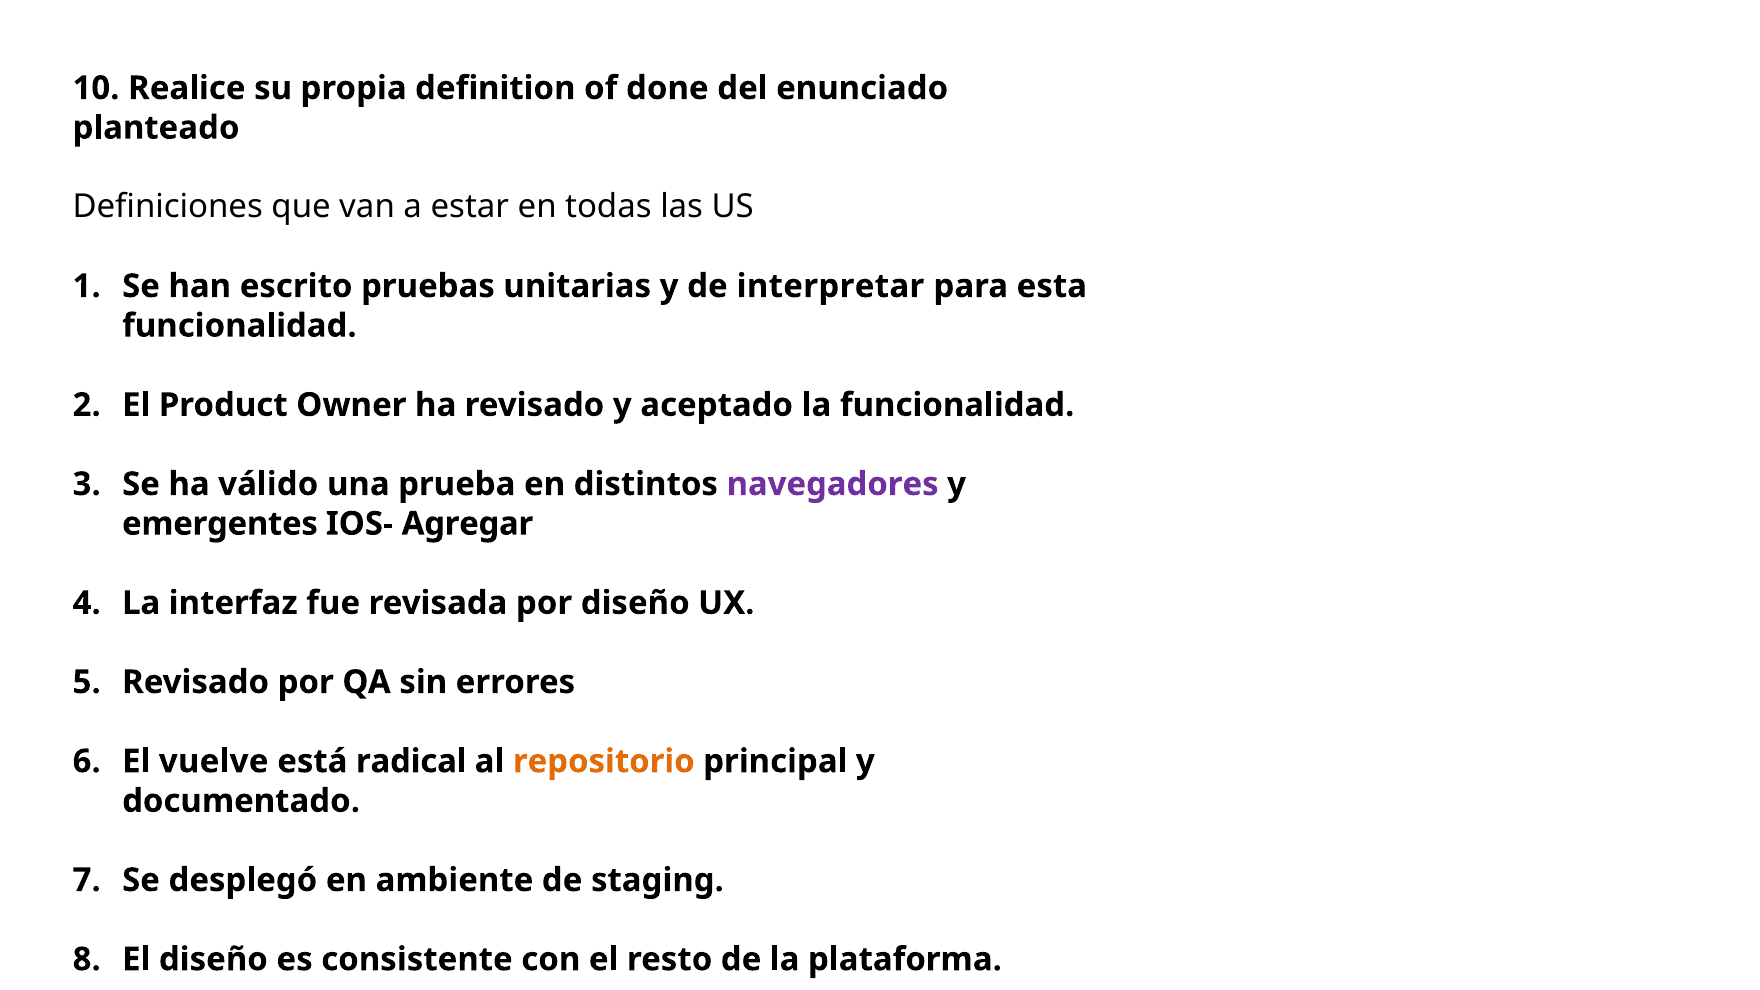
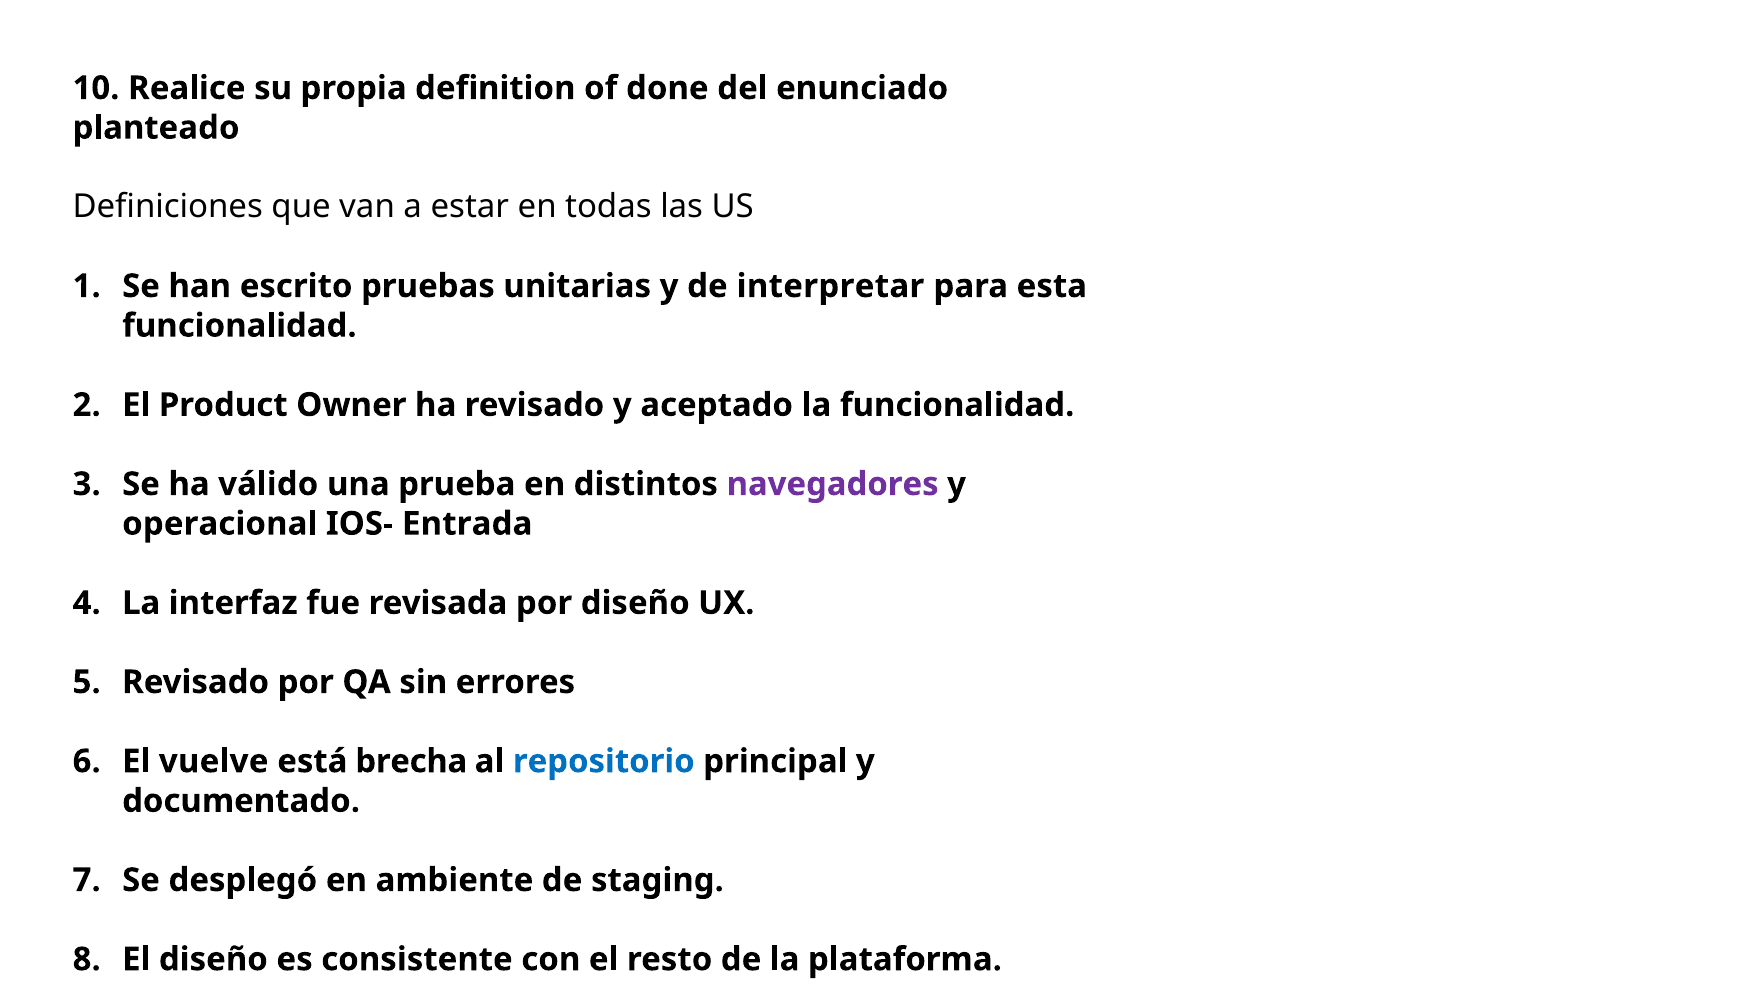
emergentes: emergentes -> operacional
Agregar: Agregar -> Entrada
radical: radical -> brecha
repositorio colour: orange -> blue
